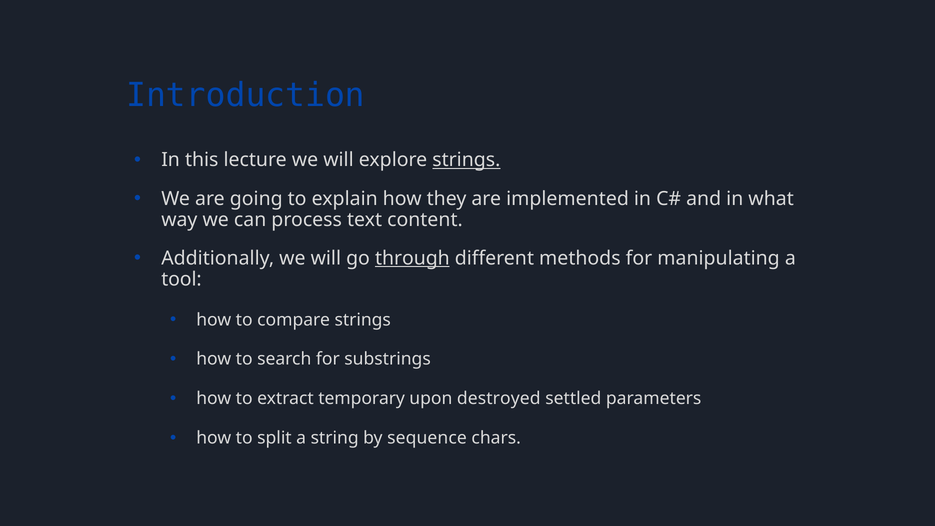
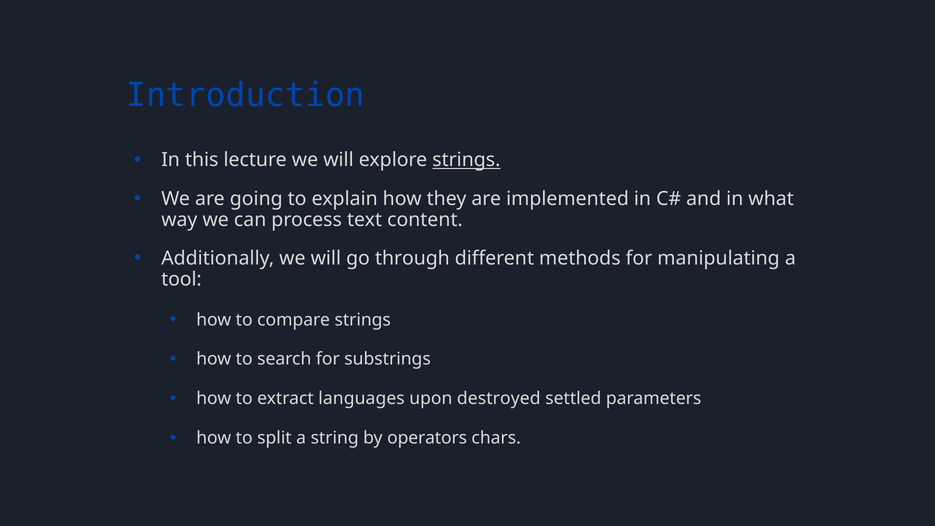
through underline: present -> none
temporary: temporary -> languages
sequence: sequence -> operators
